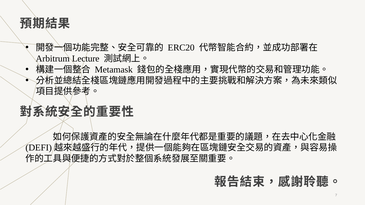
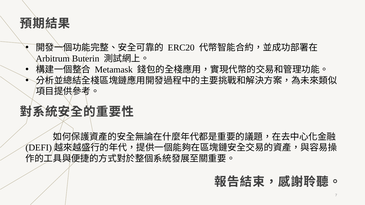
Lecture: Lecture -> Buterin
